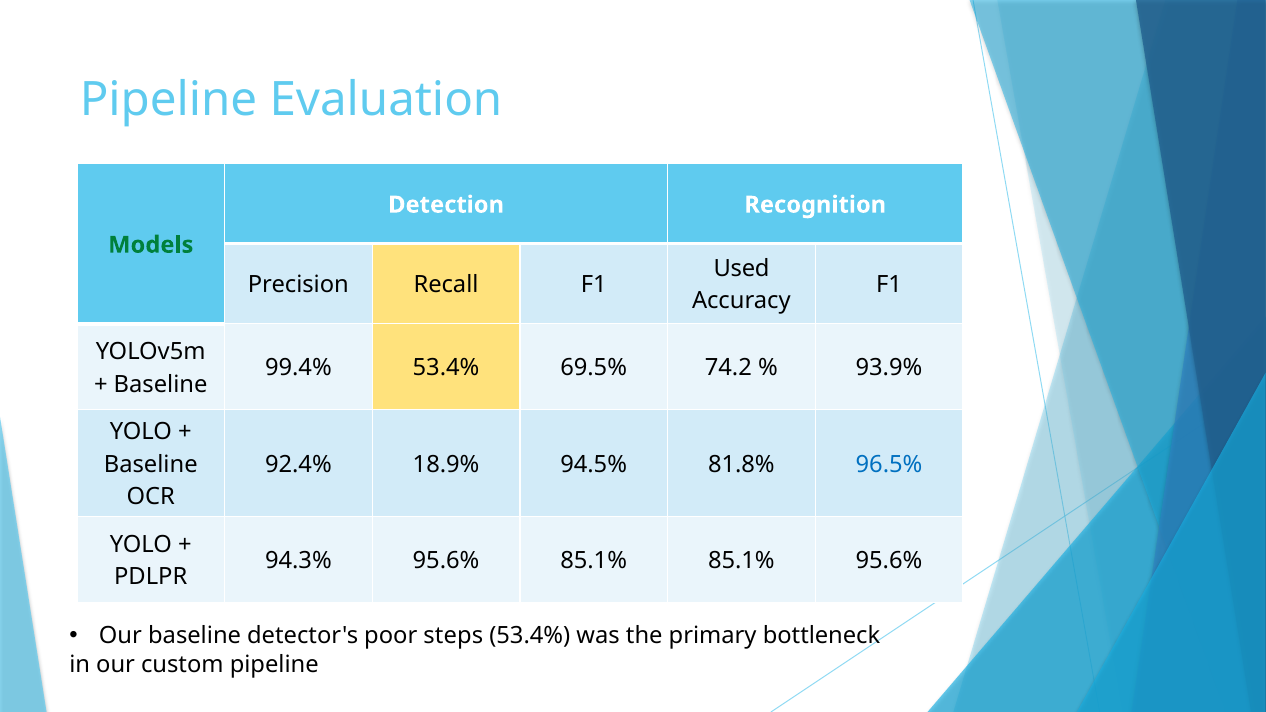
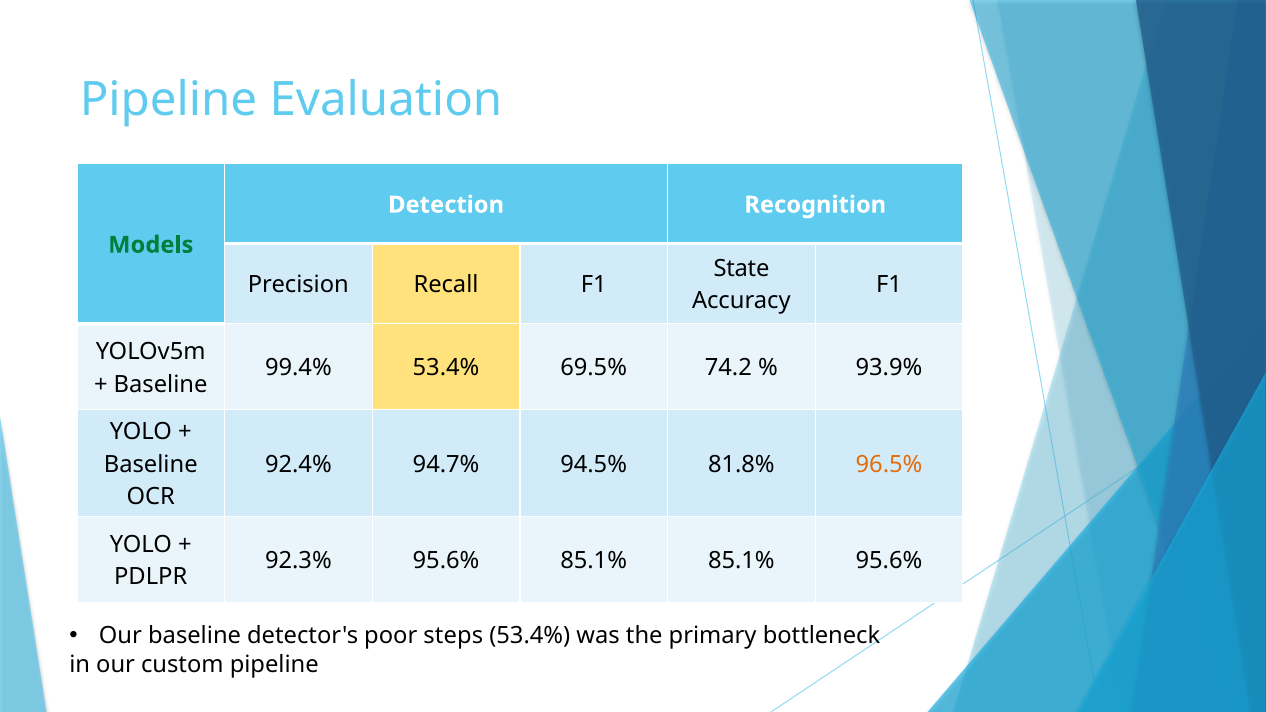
Used: Used -> State
18.9%: 18.9% -> 94.7%
96.5% colour: blue -> orange
94.3%: 94.3% -> 92.3%
